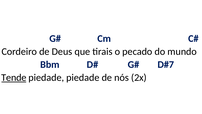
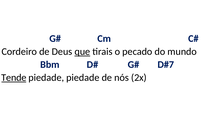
que underline: none -> present
